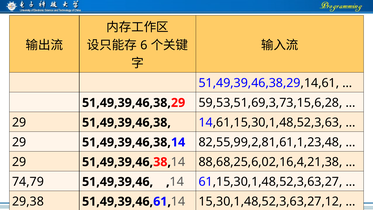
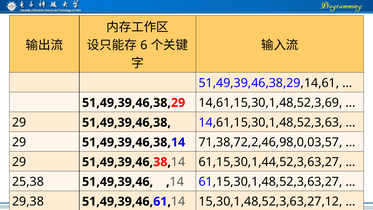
59,53,51,69,3,73,15,6,28: 59,53,51,69,3,73,15,6,28 -> 14,61,15,30,1,48,52,3,69
82,55,99,2,81,61,1,23,48: 82,55,99,2,81,61,1,23,48 -> 71,38,72,2,46,98,0,03,57
88,68,25,6,02,16,4,21,38: 88,68,25,6,02,16,4,21,38 -> 61,15,30,1,44,52,3,63,27
74,79: 74,79 -> 25,38
